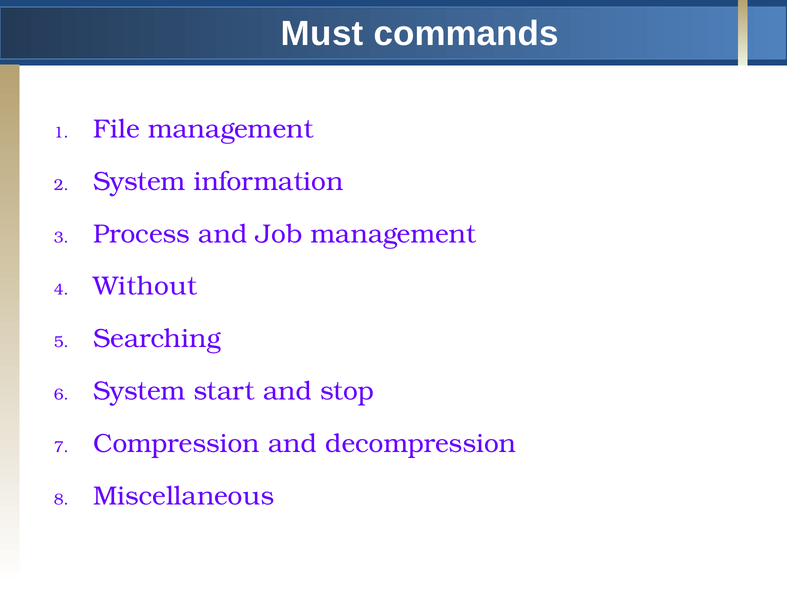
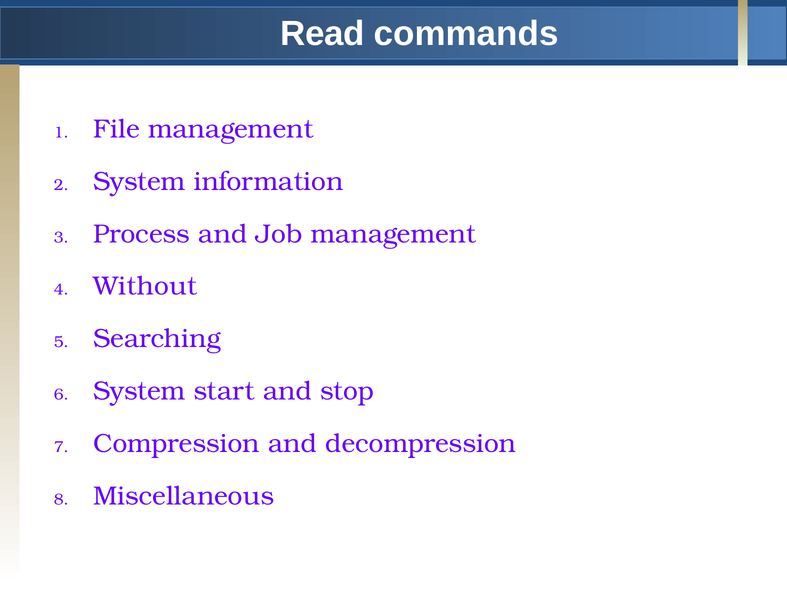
Must: Must -> Read
